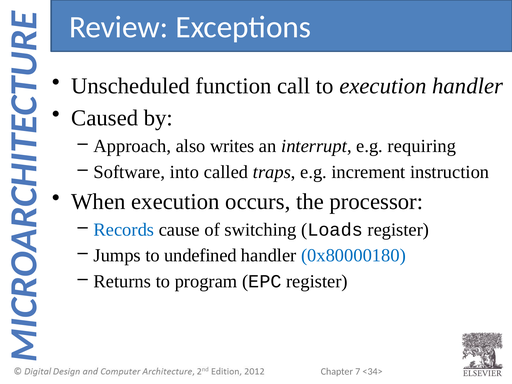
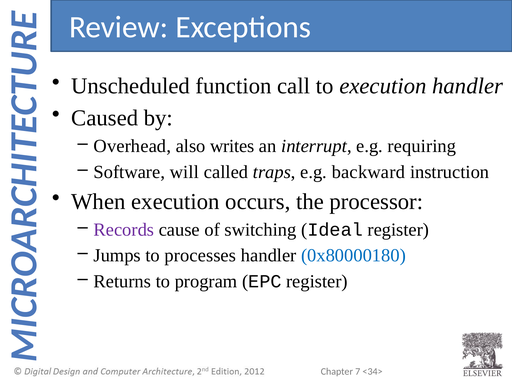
Approach: Approach -> Overhead
into: into -> will
increment: increment -> backward
Records colour: blue -> purple
Loads: Loads -> Ideal
undefined: undefined -> processes
